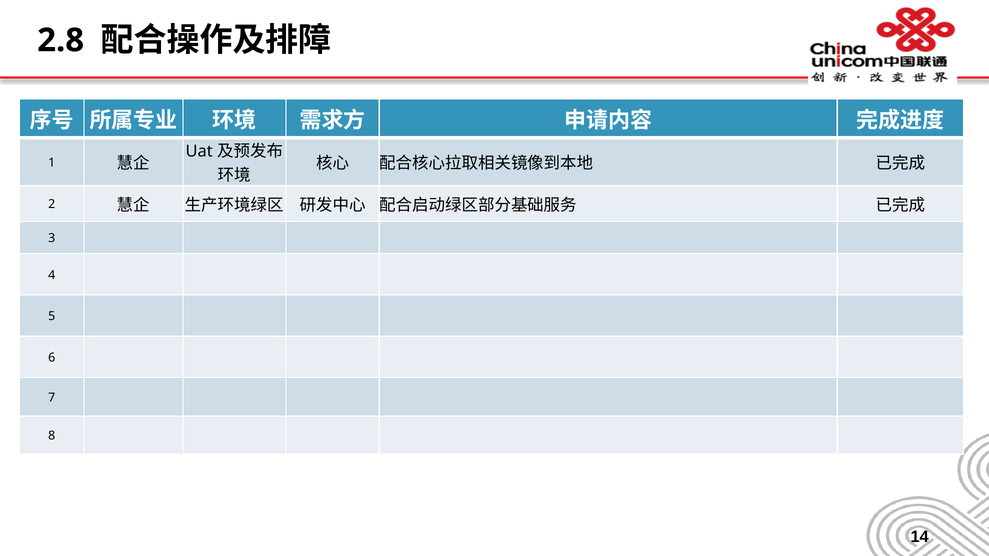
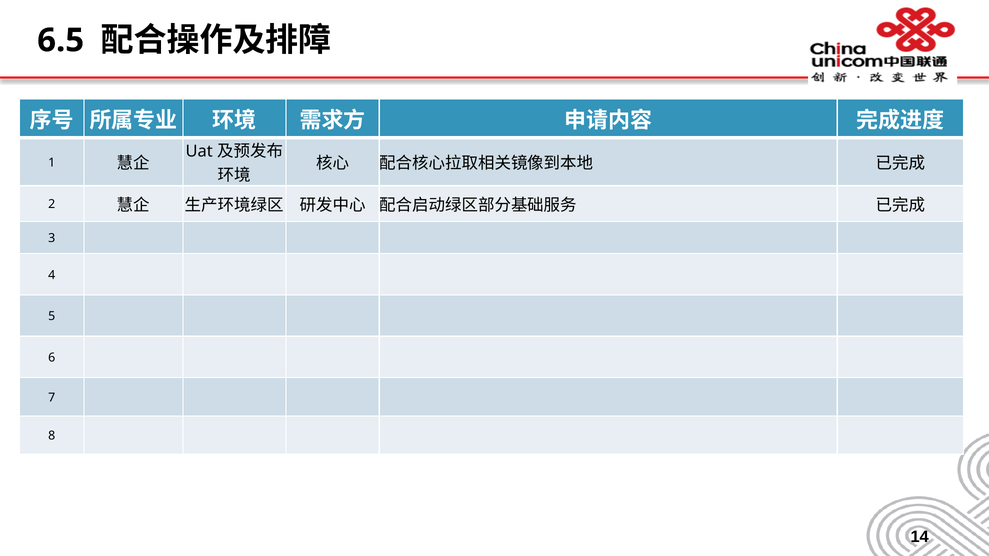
2.8: 2.8 -> 6.5
